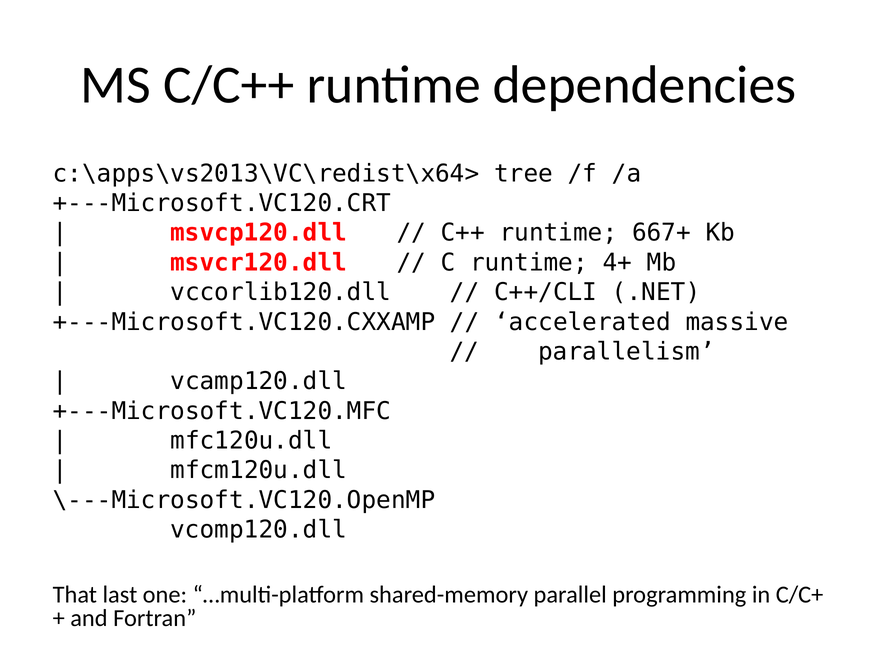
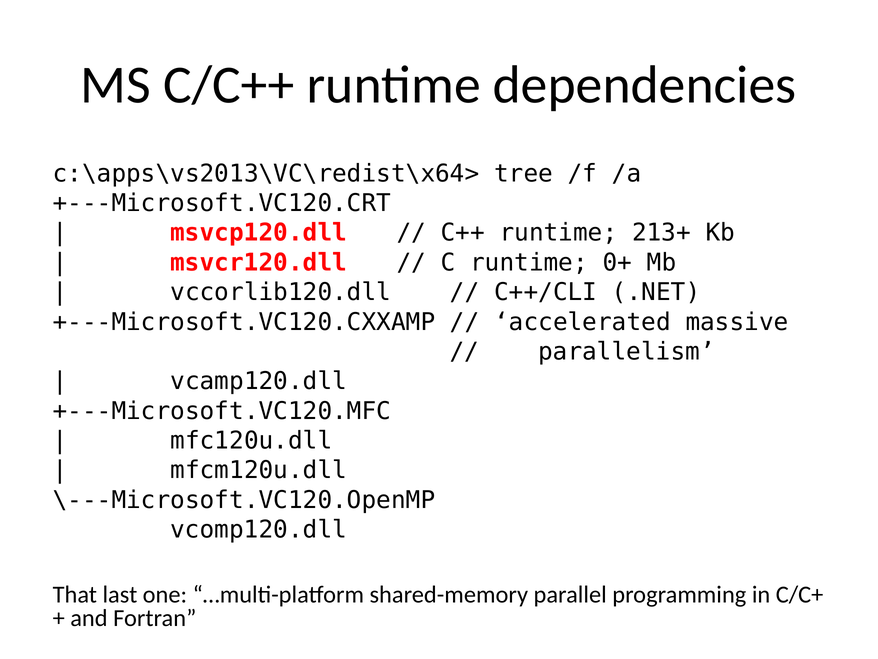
667+: 667+ -> 213+
4+: 4+ -> 0+
